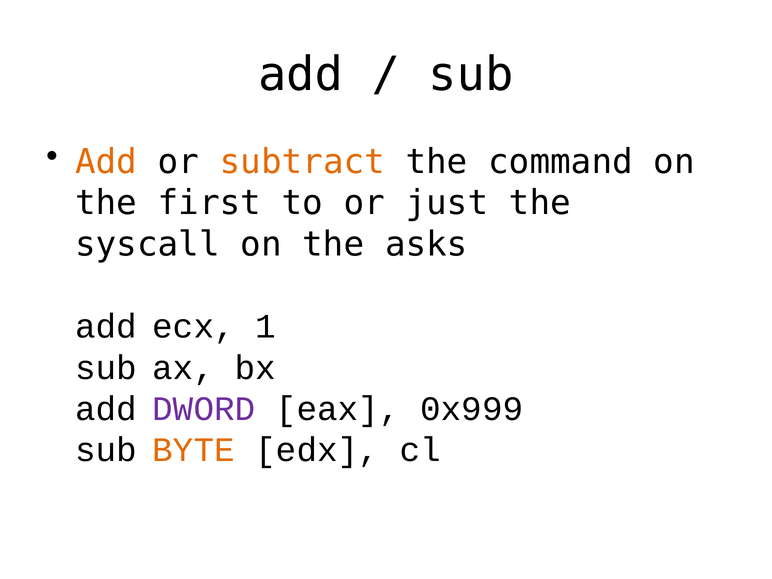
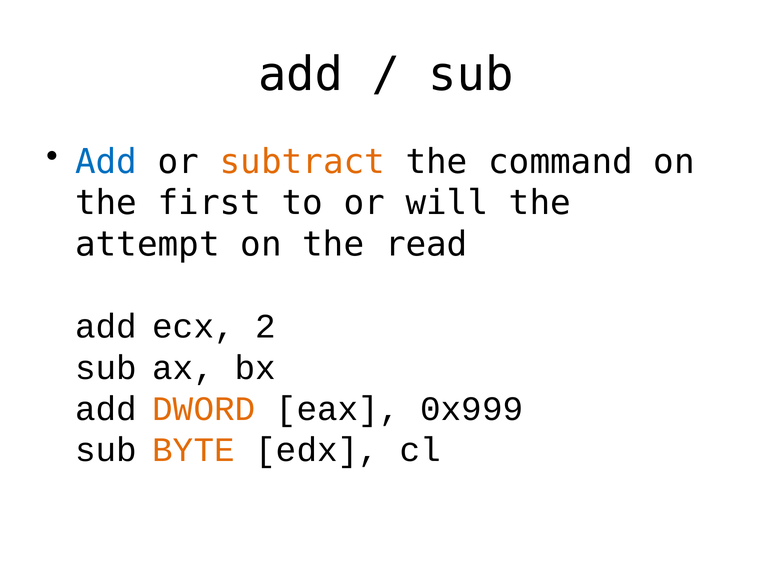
Add at (106, 162) colour: orange -> blue
just: just -> will
syscall: syscall -> attempt
asks: asks -> read
1: 1 -> 2
DWORD colour: purple -> orange
